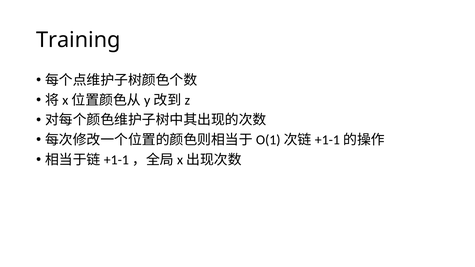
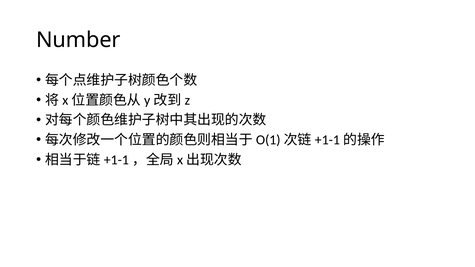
Training: Training -> Number
